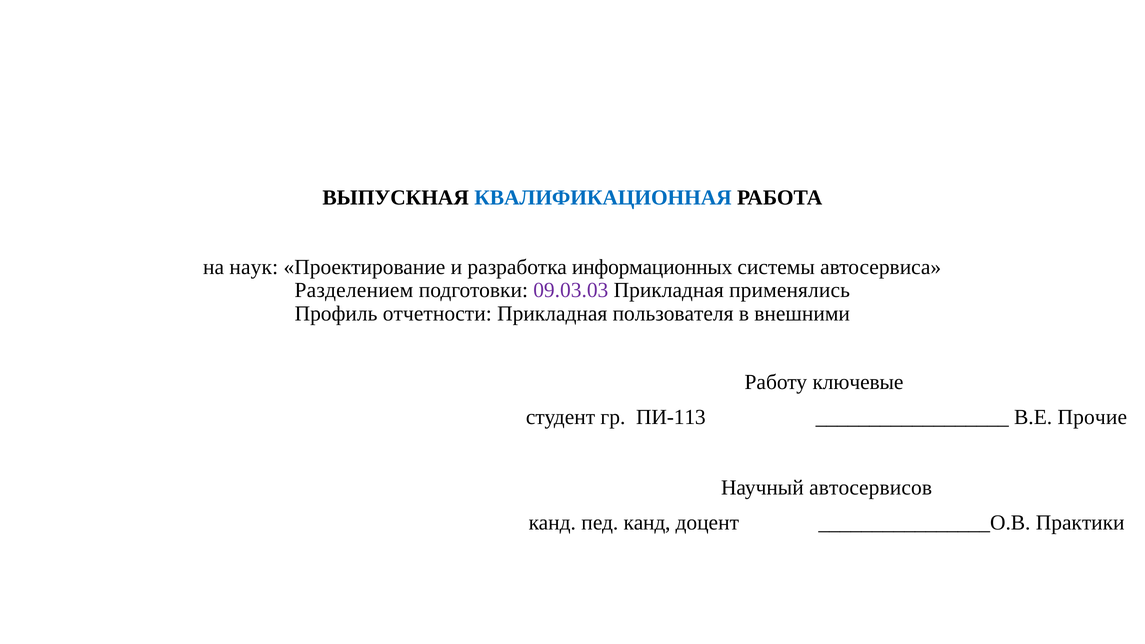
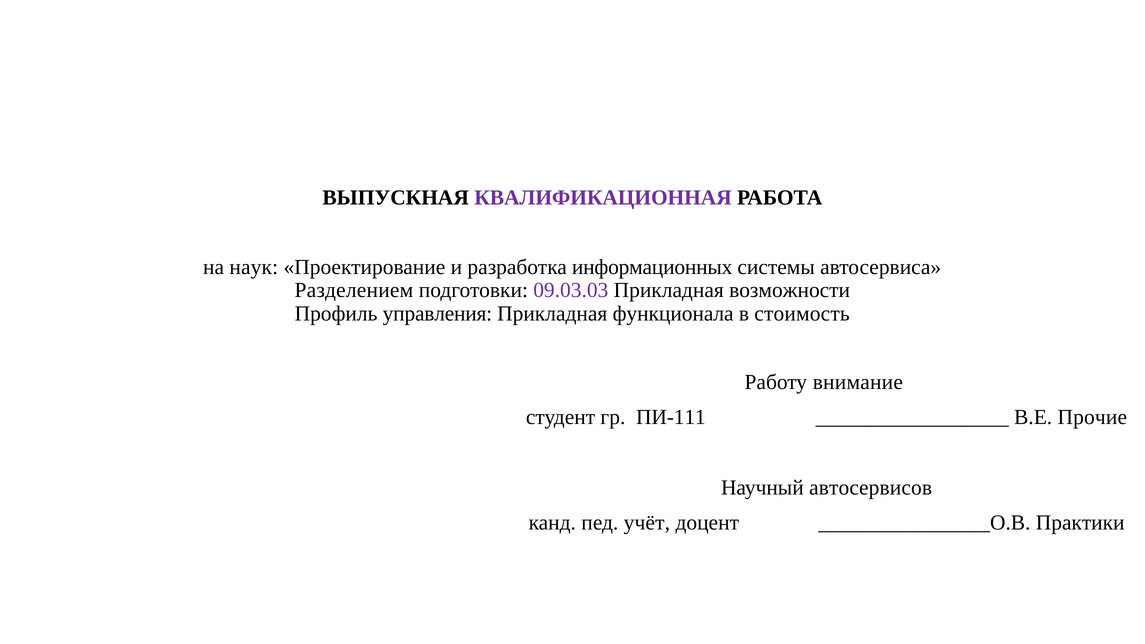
КВАЛИФИКАЦИОННАЯ colour: blue -> purple
применялись: применялись -> возможности
отчетности: отчетности -> управления
пользователя: пользователя -> функционала
внешними: внешними -> стоимость
ключевые: ключевые -> внимание
ПИ-113: ПИ-113 -> ПИ-111
пед канд: канд -> учёт
